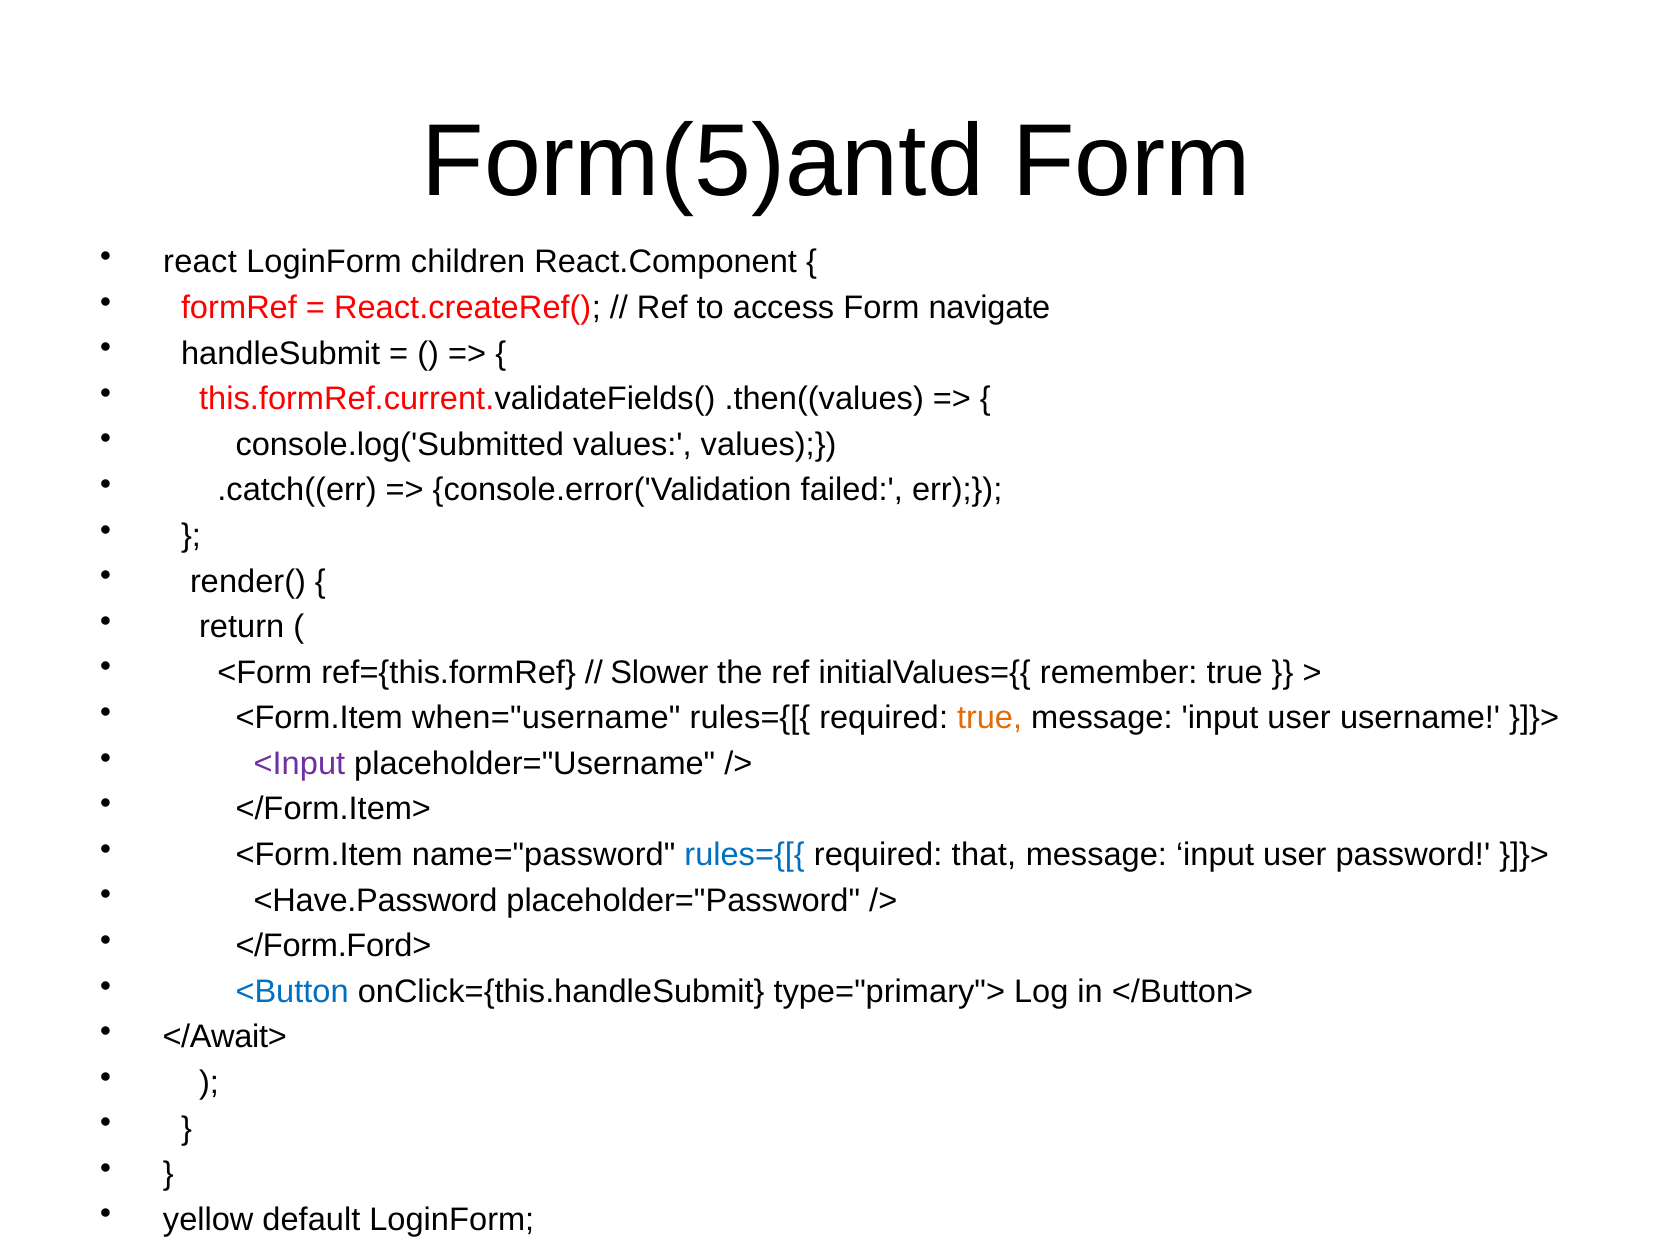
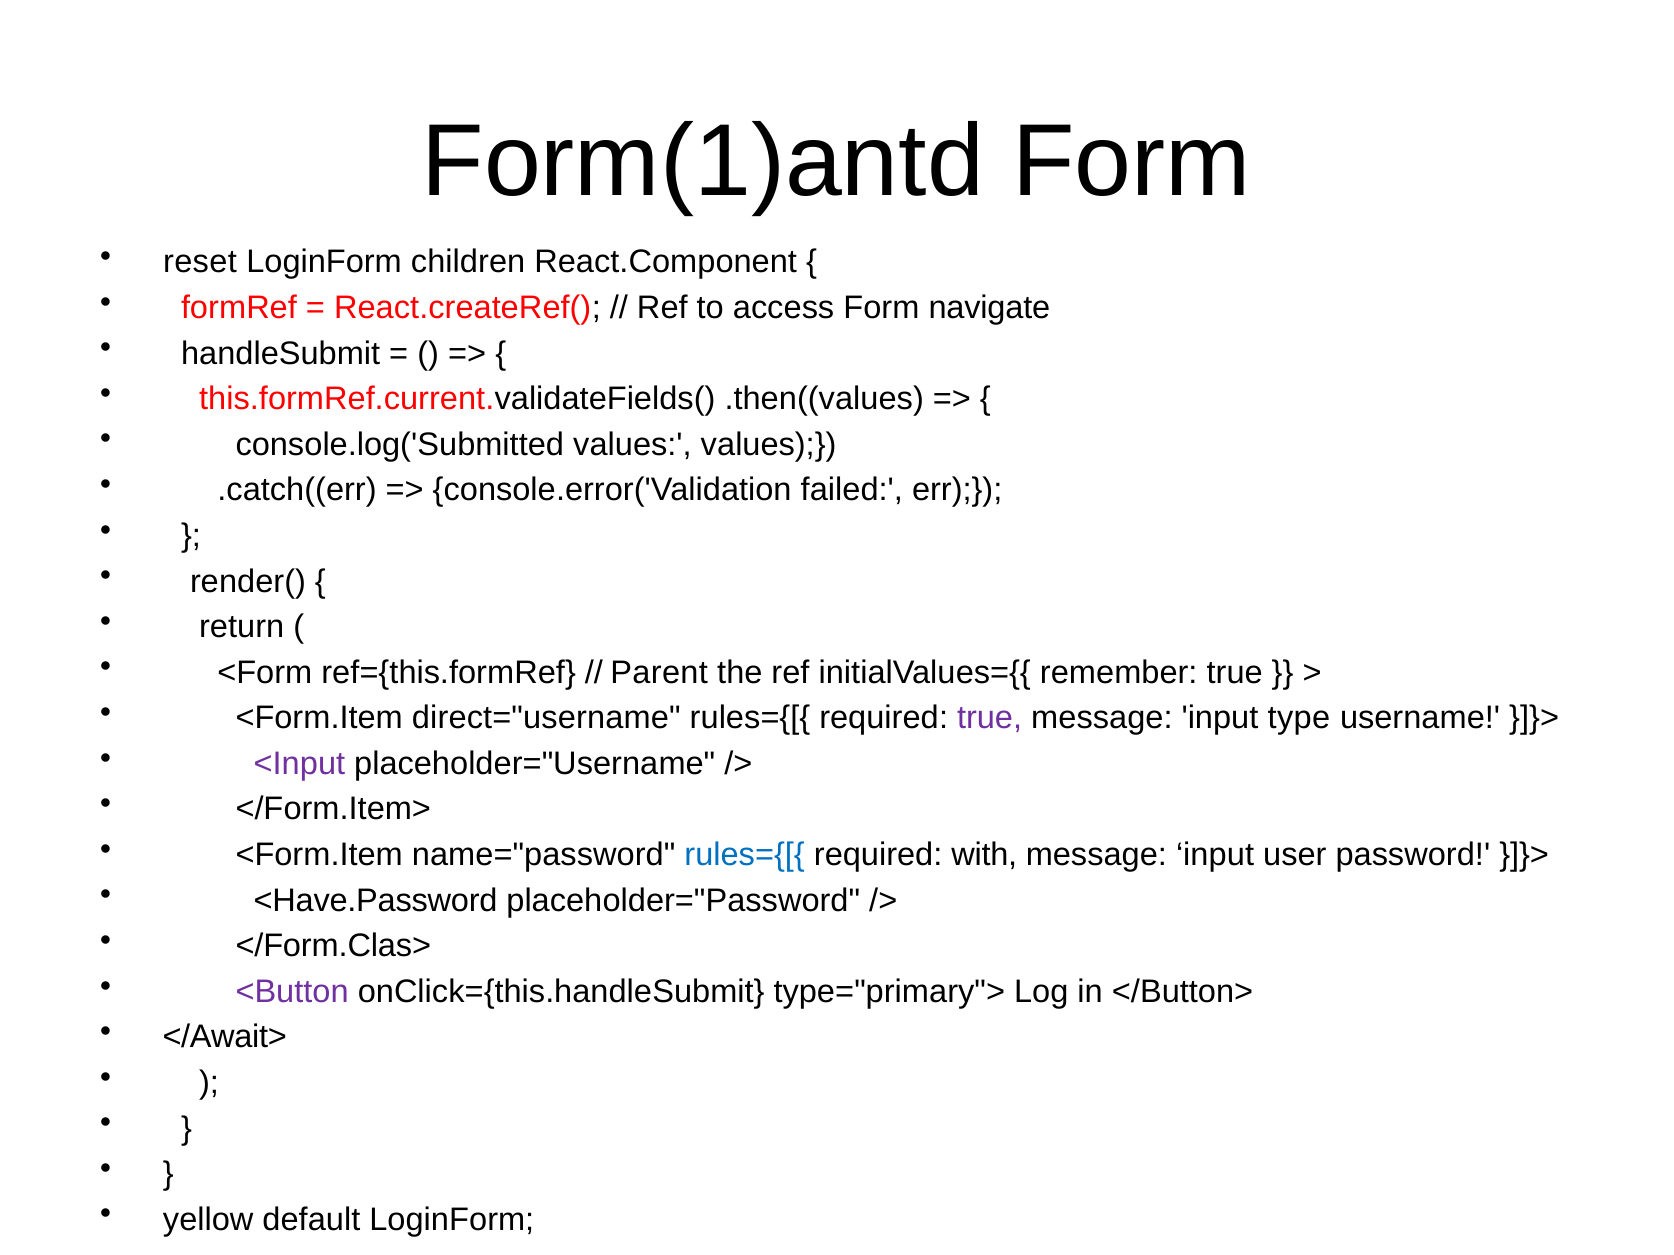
Form(5)antd: Form(5)antd -> Form(1)antd
react: react -> reset
Slower: Slower -> Parent
when="username: when="username -> direct="username
true at (990, 718) colour: orange -> purple
user at (1299, 718): user -> type
that: that -> with
</Form.Ford>: </Form.Ford> -> </Form.Clas>
<Button colour: blue -> purple
